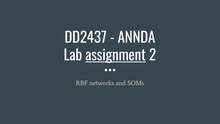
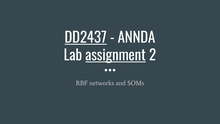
DD2437 underline: none -> present
